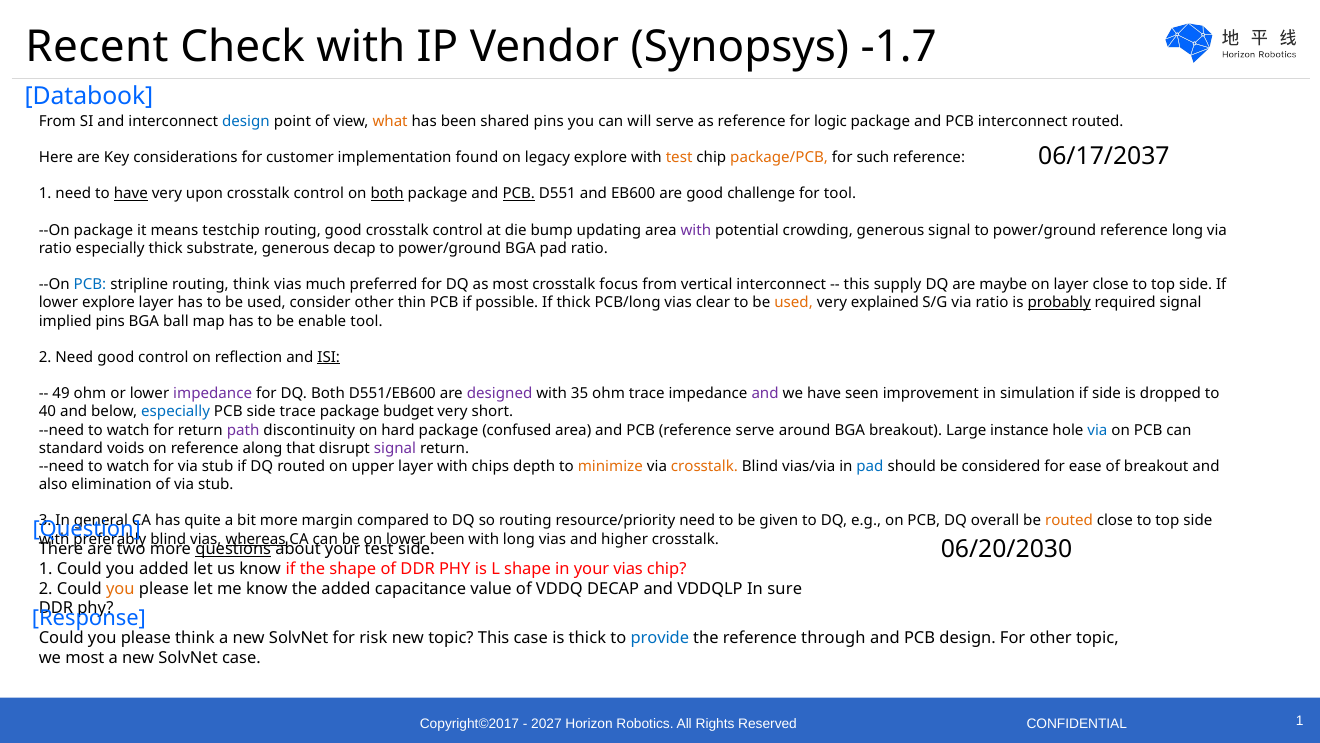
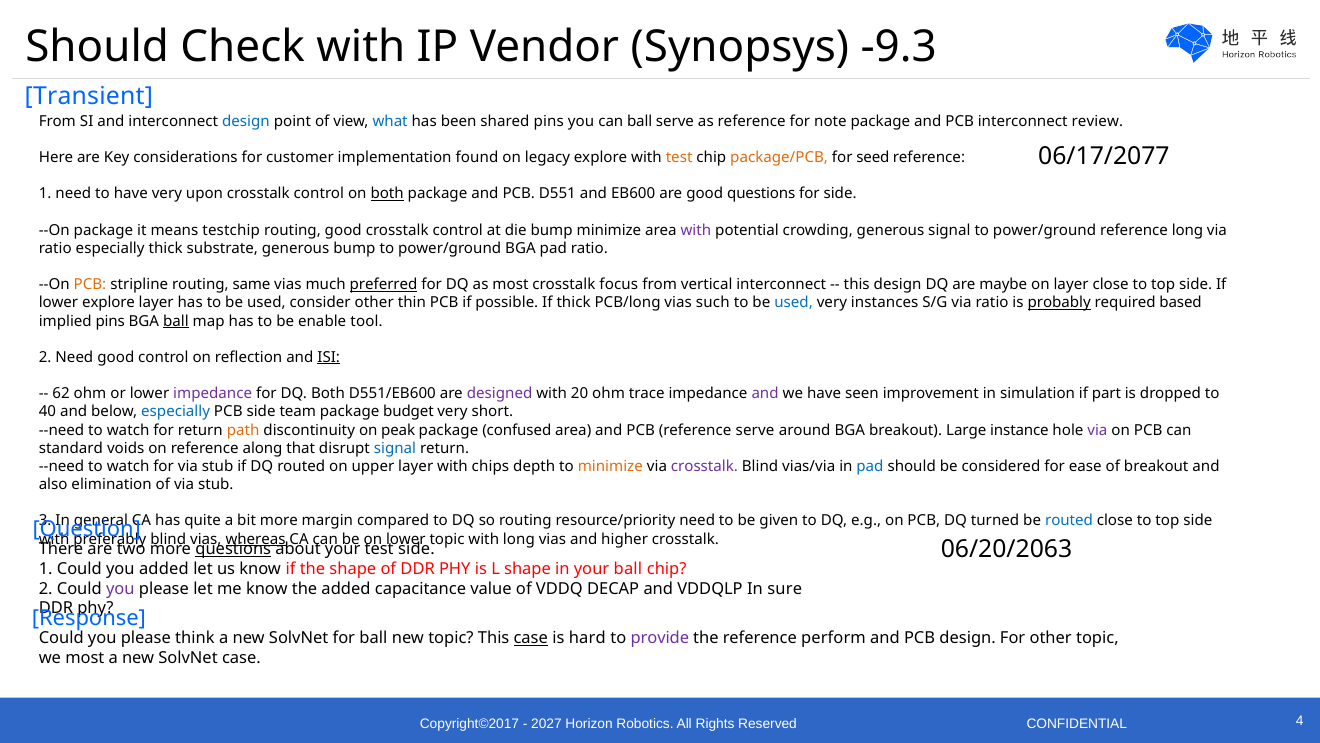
Recent at (97, 47): Recent -> Should
-1.7: -1.7 -> -9.3
Databook: Databook -> Transient
what colour: orange -> blue
can will: will -> ball
logic: logic -> note
interconnect routed: routed -> review
06/17/2037: 06/17/2037 -> 06/17/2077
such: such -> seed
have at (131, 194) underline: present -> none
PCB at (519, 194) underline: present -> none
good challenge: challenge -> questions
for tool: tool -> side
bump updating: updating -> minimize
generous decap: decap -> bump
PCB at (90, 285) colour: blue -> orange
routing think: think -> same
preferred underline: none -> present
this supply: supply -> design
clear: clear -> such
used at (794, 303) colour: orange -> blue
explained: explained -> instances
required signal: signal -> based
ball at (176, 321) underline: none -> present
49: 49 -> 62
35: 35 -> 20
if side: side -> part
side trace: trace -> team
path colour: purple -> orange
hard: hard -> peak
via at (1097, 430) colour: blue -> purple
signal at (395, 448) colour: purple -> blue
crosstalk at (704, 466) colour: orange -> purple
overall: overall -> turned
routed at (1069, 521) colour: orange -> blue
lower been: been -> topic
06/20/2030: 06/20/2030 -> 06/20/2063
your vias: vias -> ball
you at (120, 588) colour: orange -> purple
for risk: risk -> ball
case at (531, 638) underline: none -> present
is thick: thick -> hard
provide colour: blue -> purple
through: through -> perform
1 at (1300, 721): 1 -> 4
